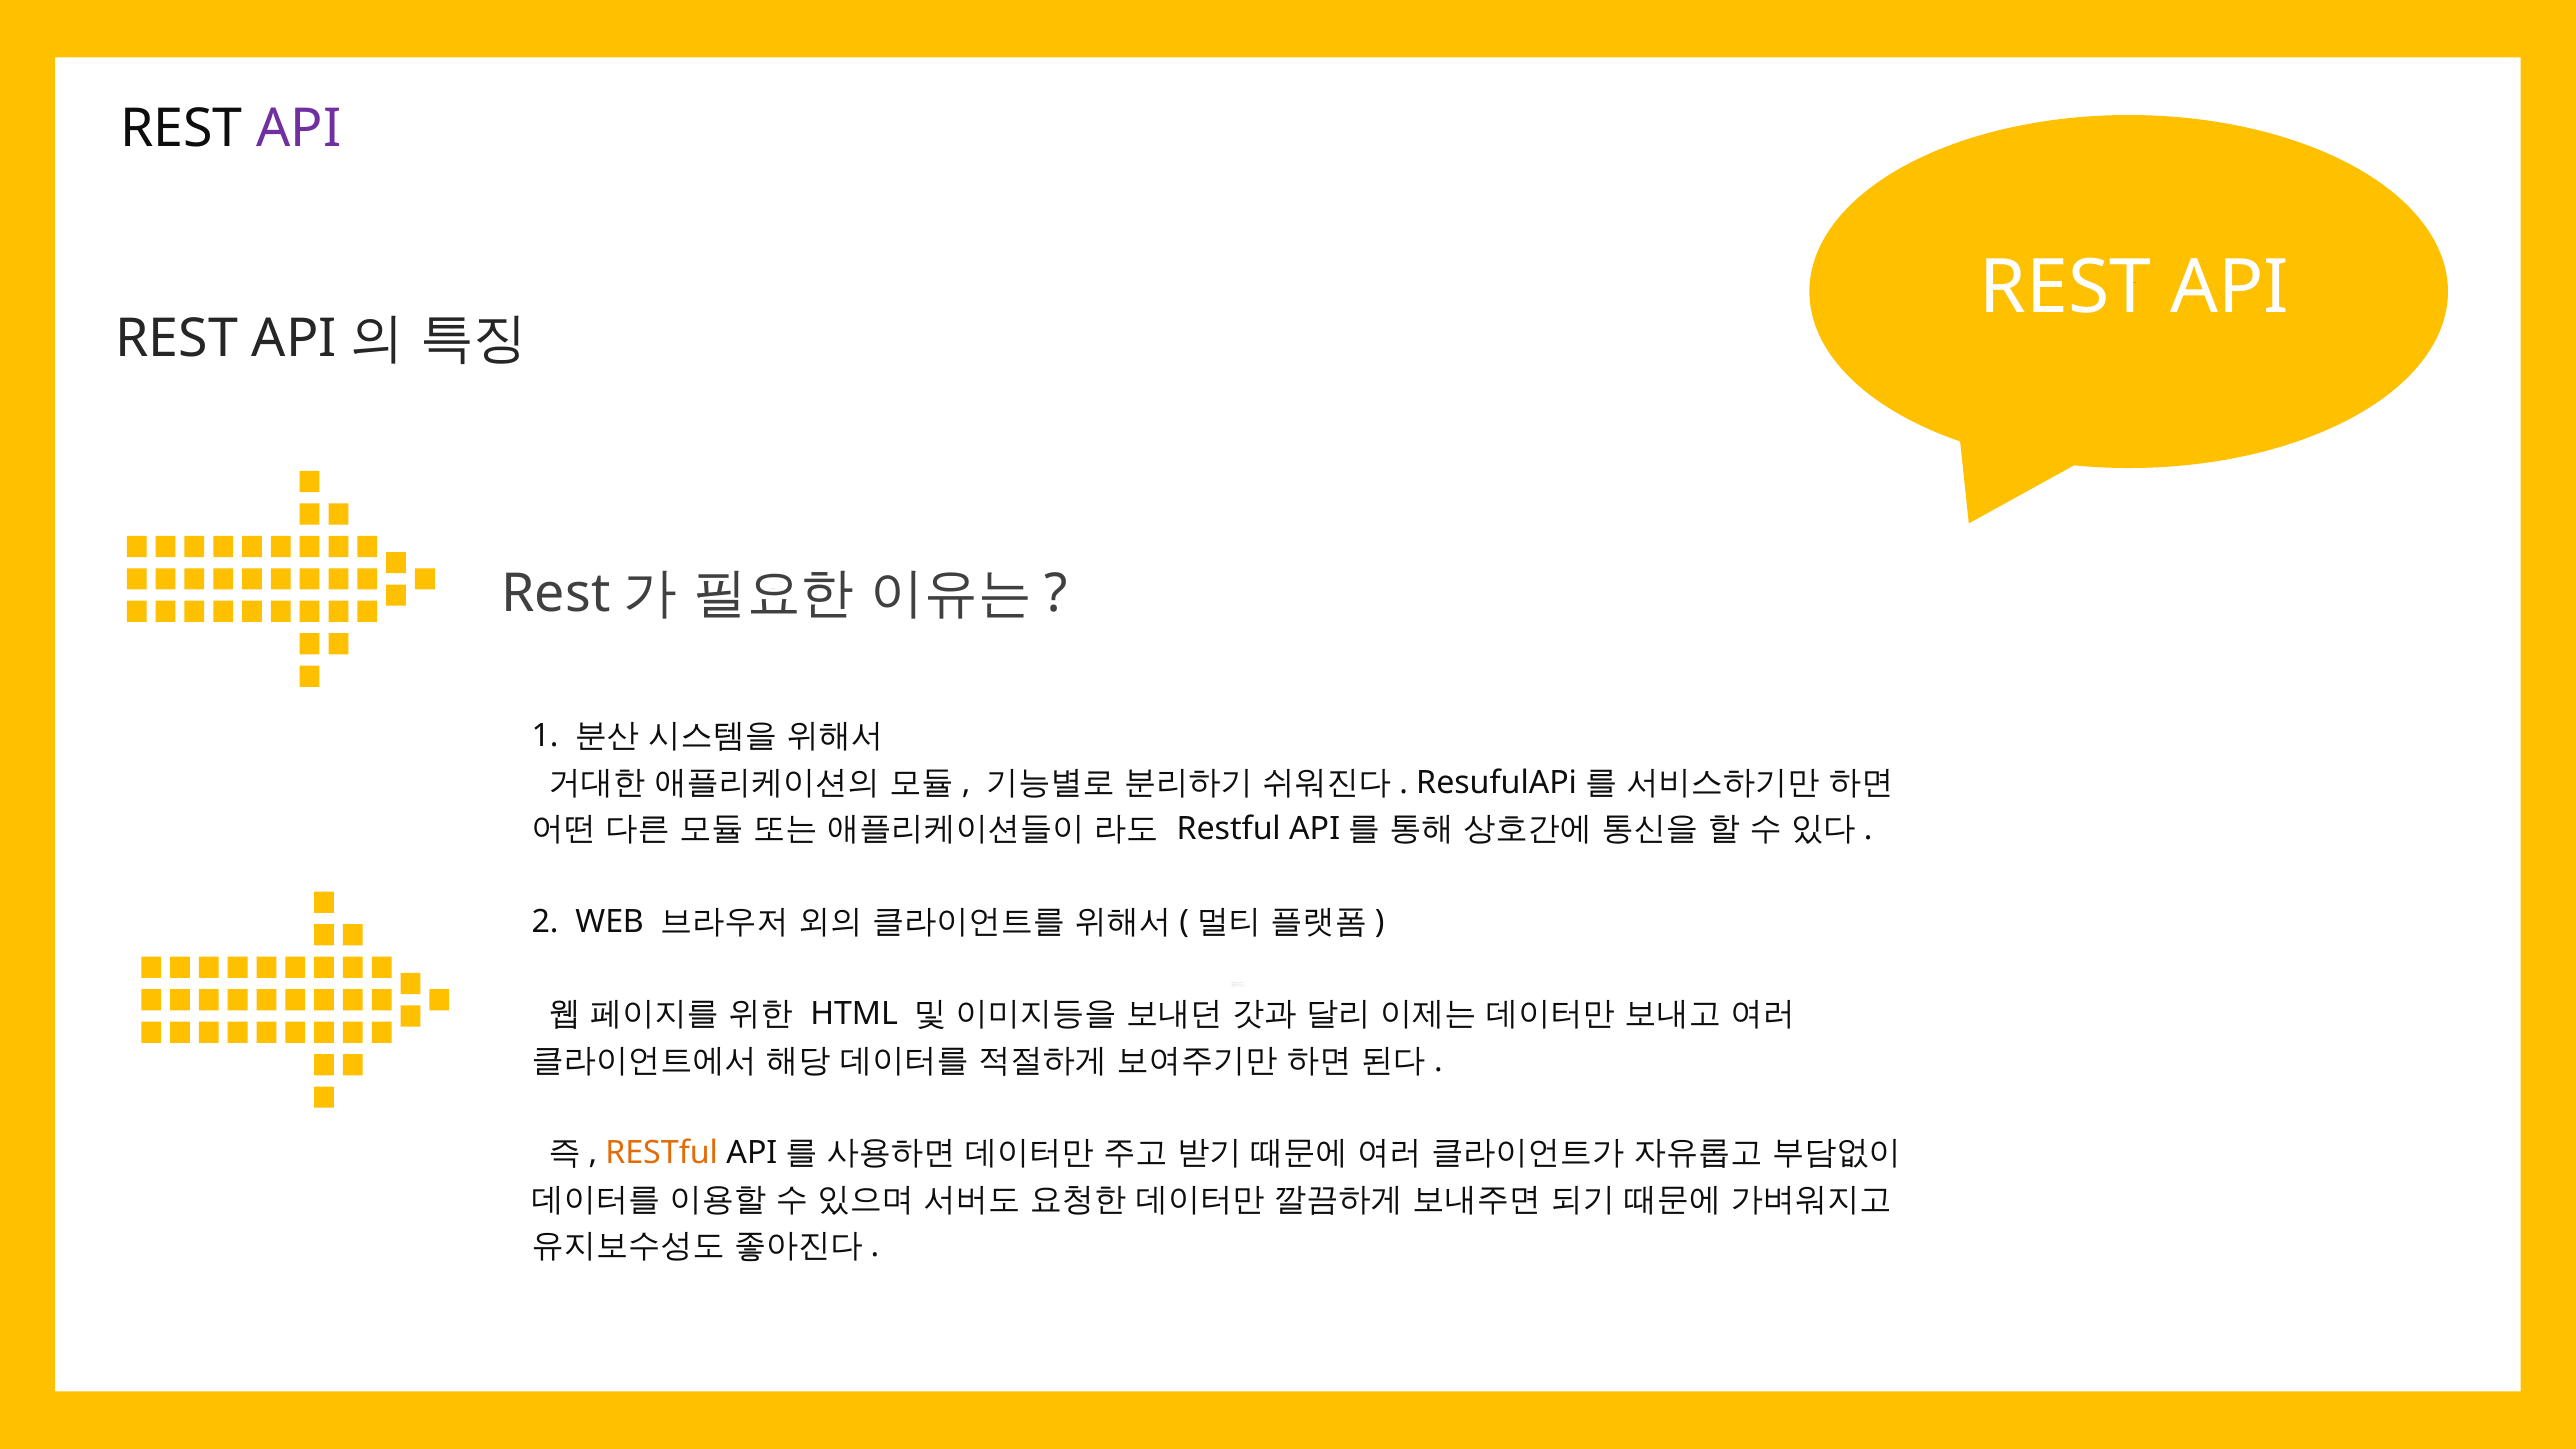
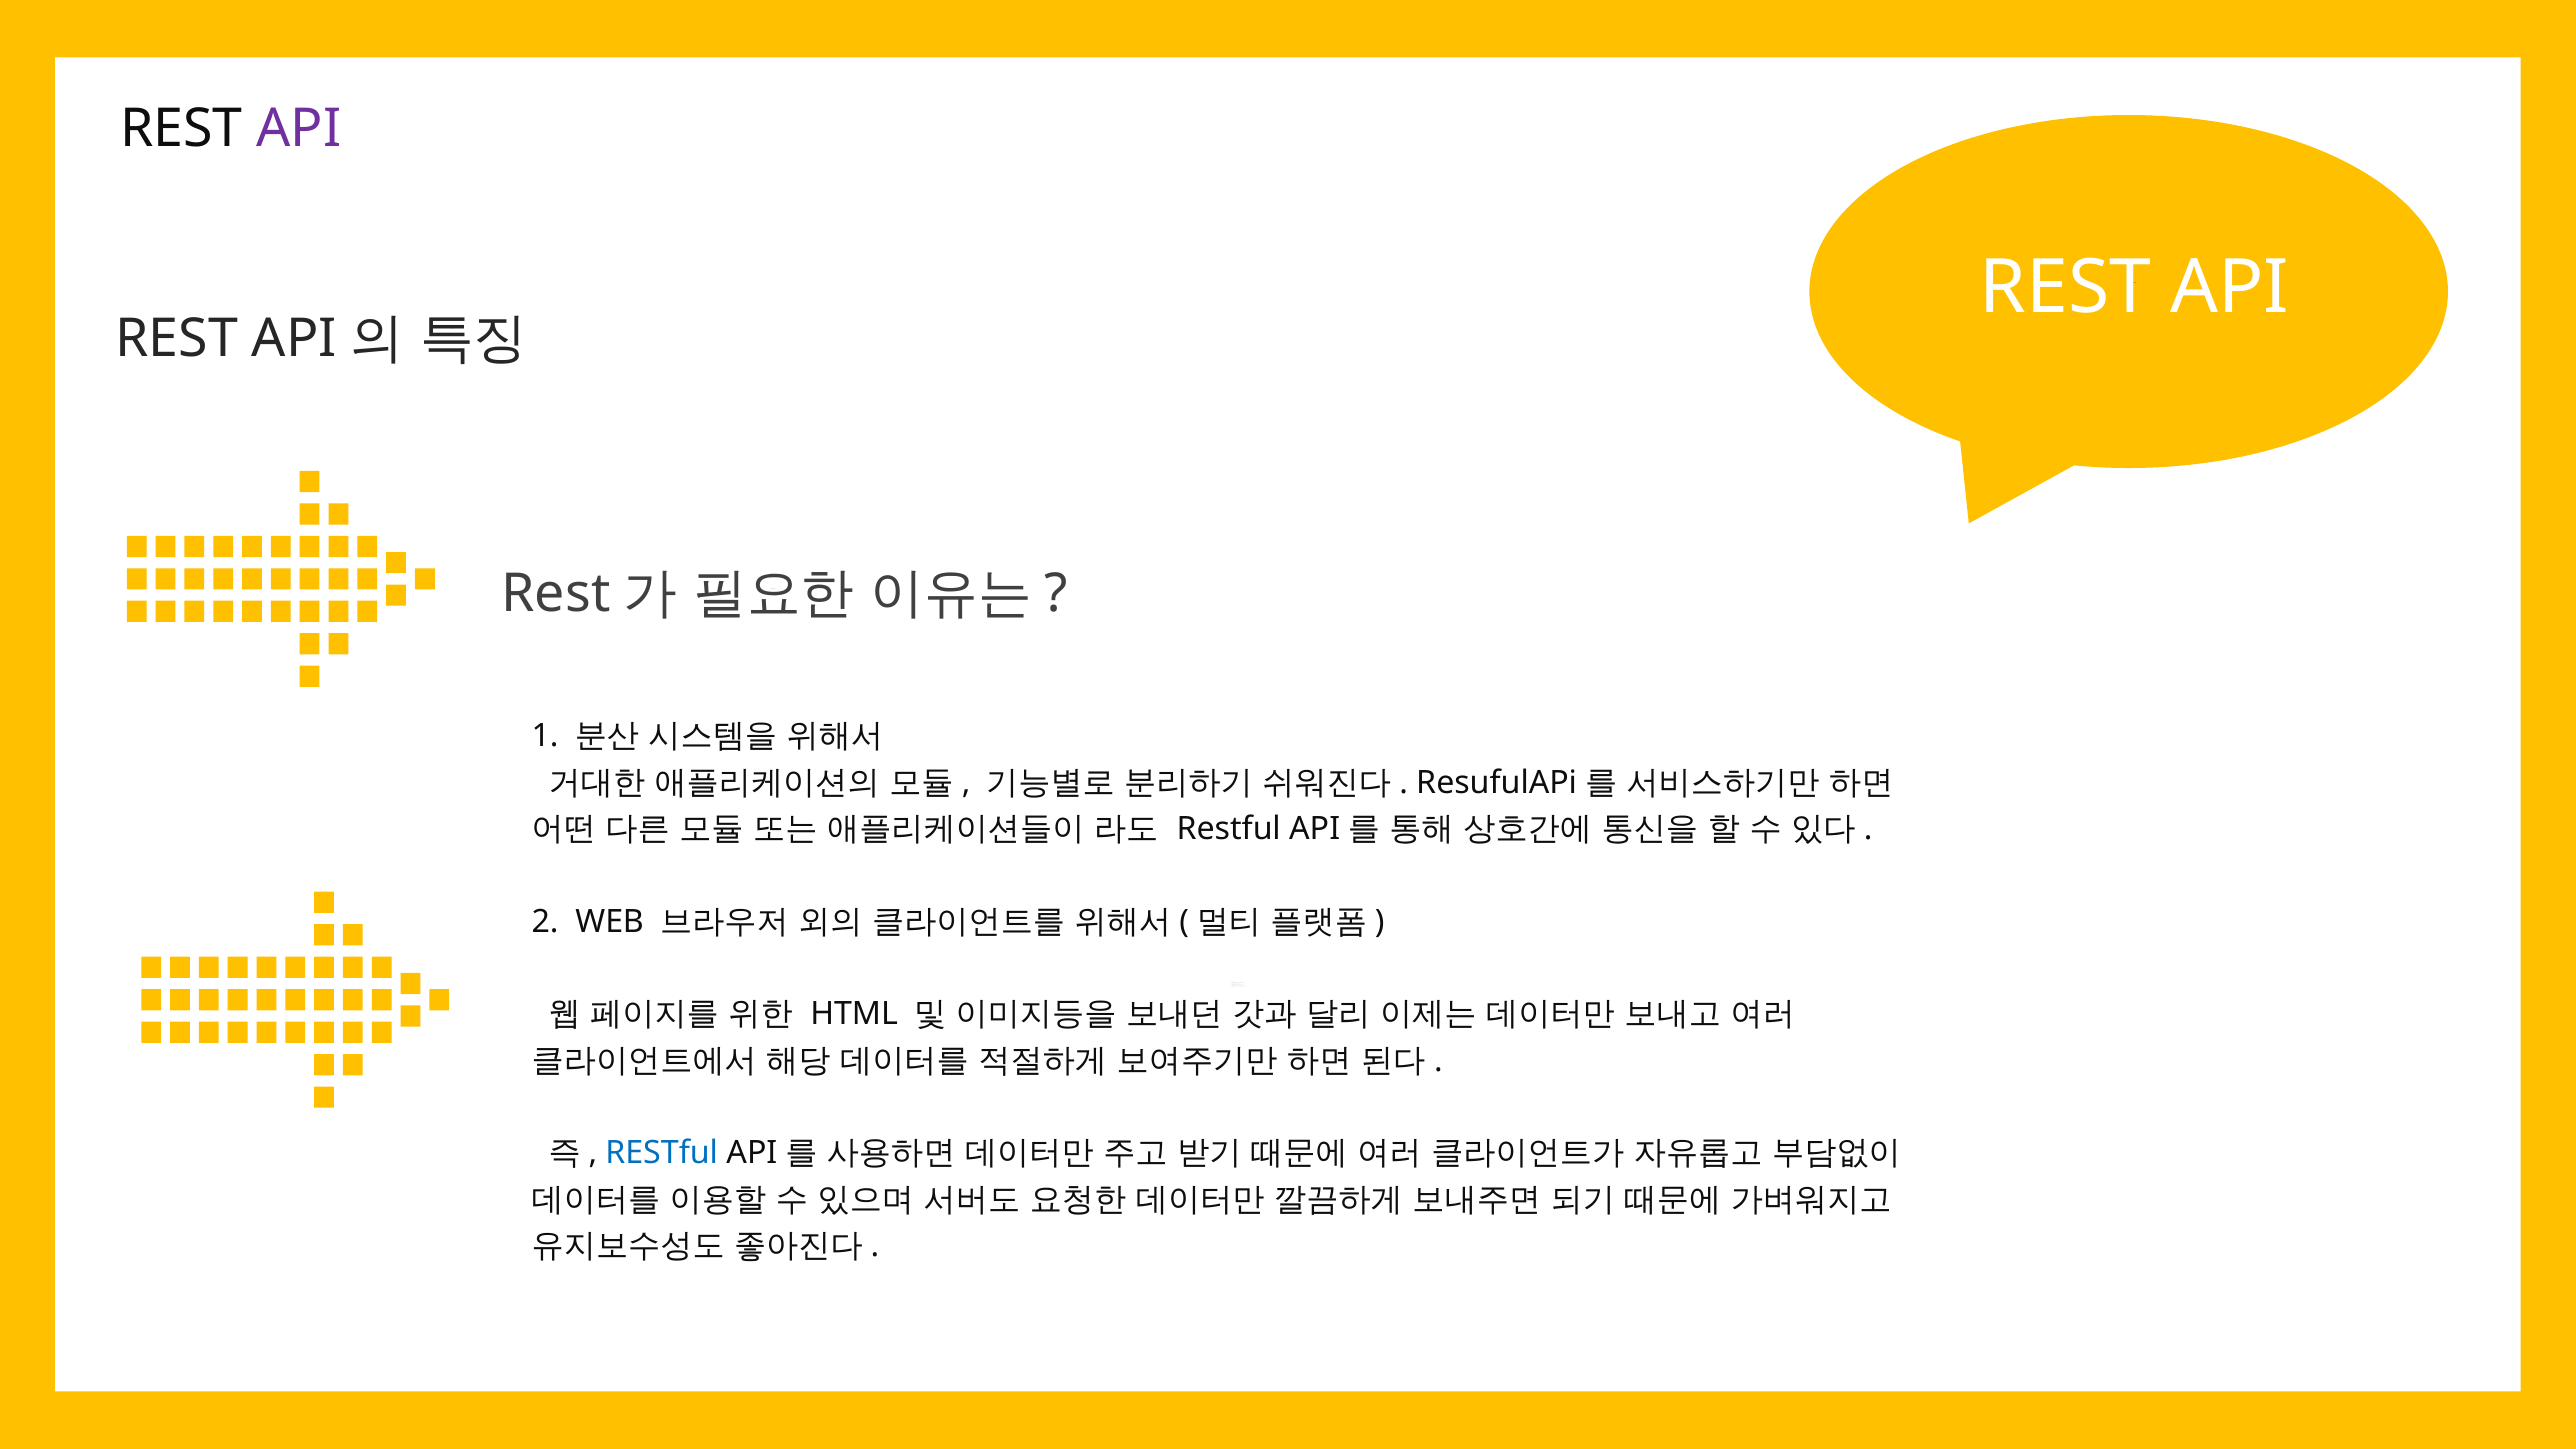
RESTful at (662, 1153) colour: orange -> blue
